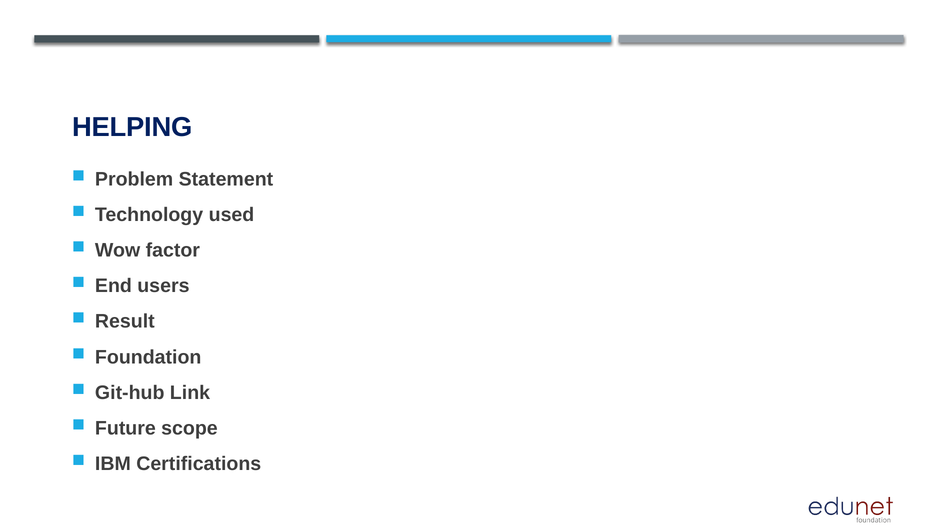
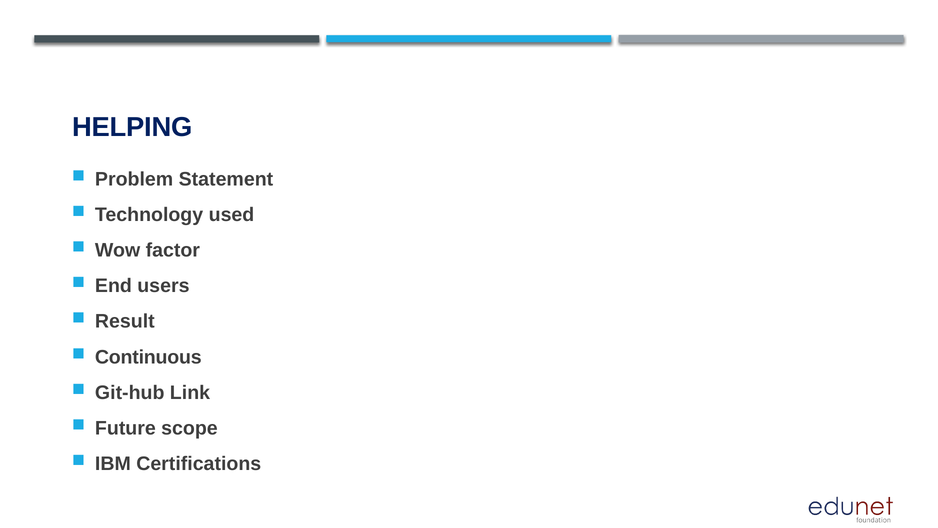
Foundation: Foundation -> Continuous
